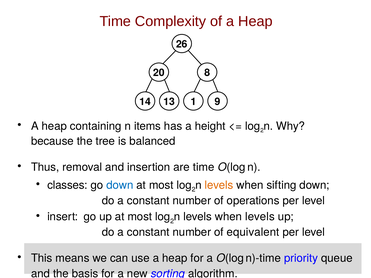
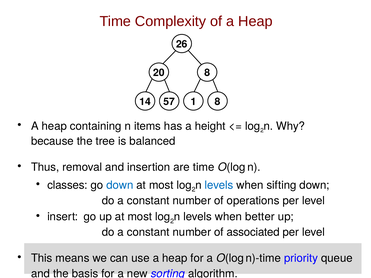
13: 13 -> 57
1 9: 9 -> 8
levels at (219, 185) colour: orange -> blue
when levels: levels -> better
equivalent: equivalent -> associated
